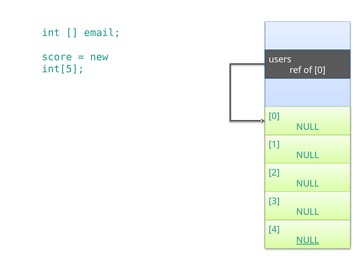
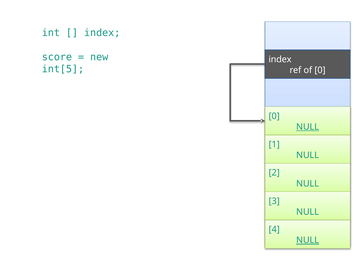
email at (102, 33): email -> index
users at (280, 59): users -> index
NULL at (308, 127) underline: none -> present
